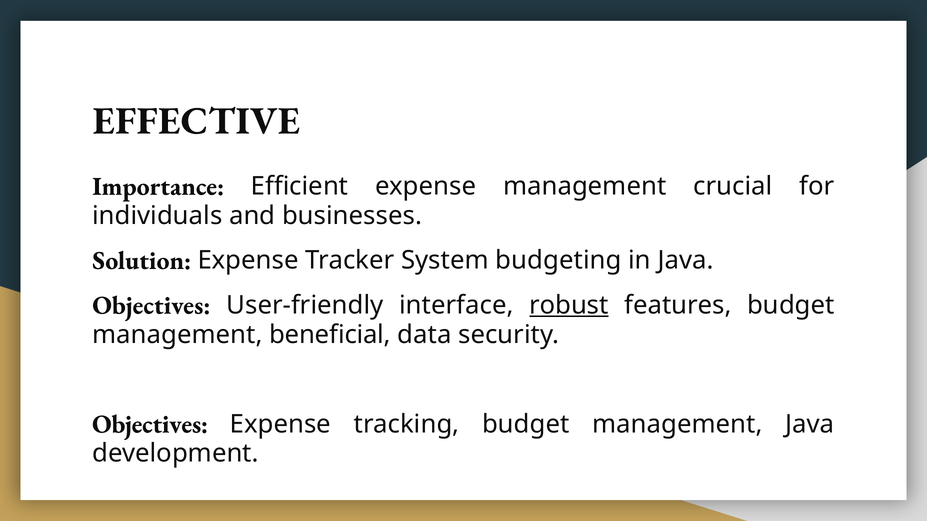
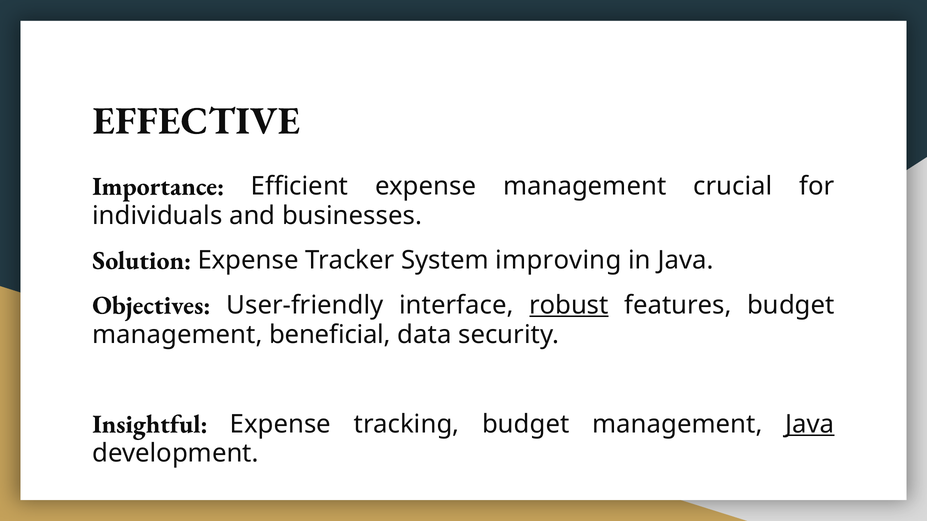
budgeting: budgeting -> improving
Objectives at (150, 424): Objectives -> Insightful
Java at (810, 424) underline: none -> present
